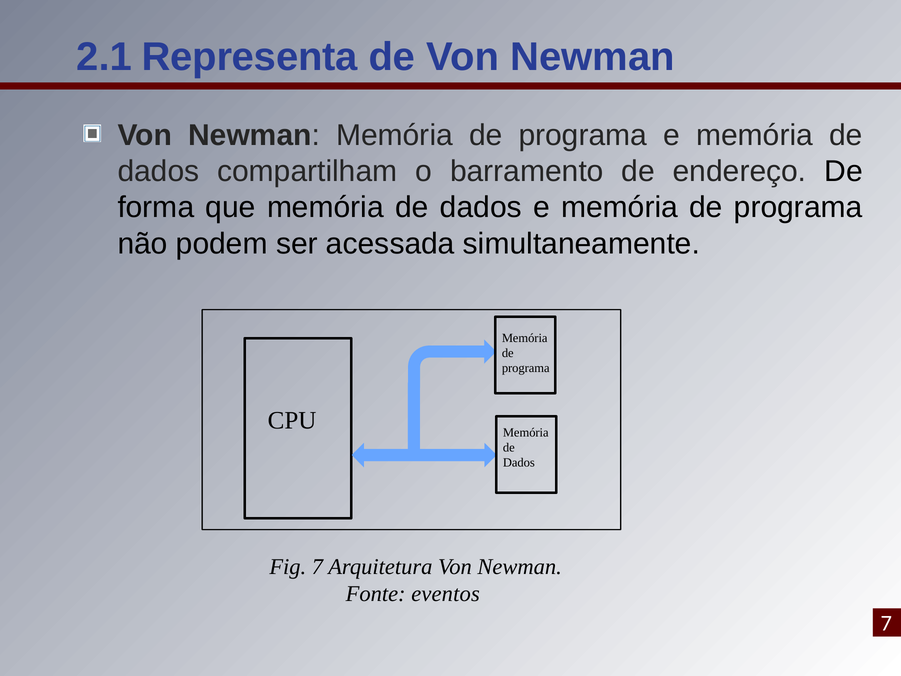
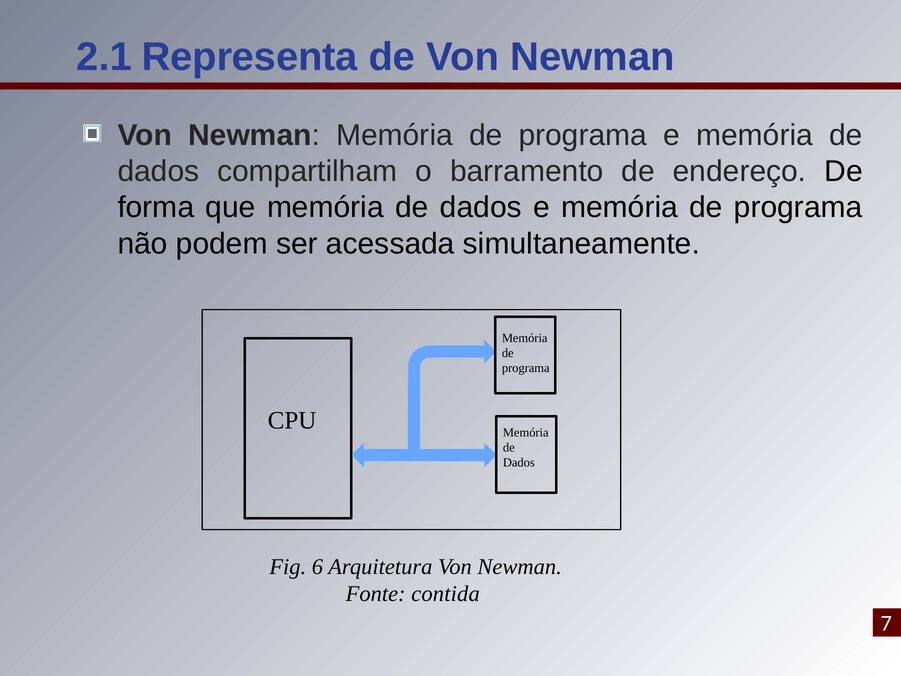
Fig 7: 7 -> 6
eventos: eventos -> contida
